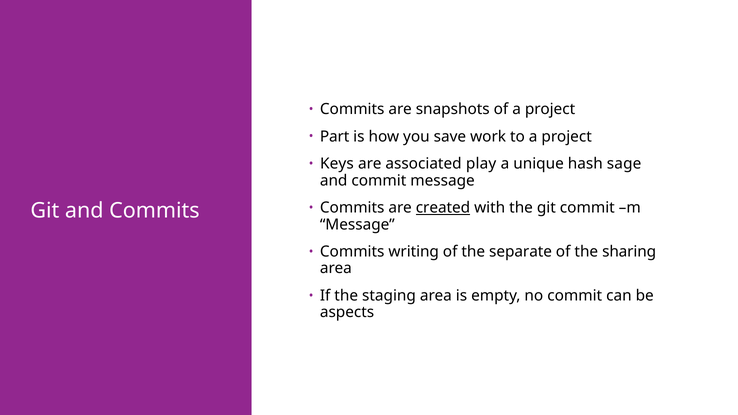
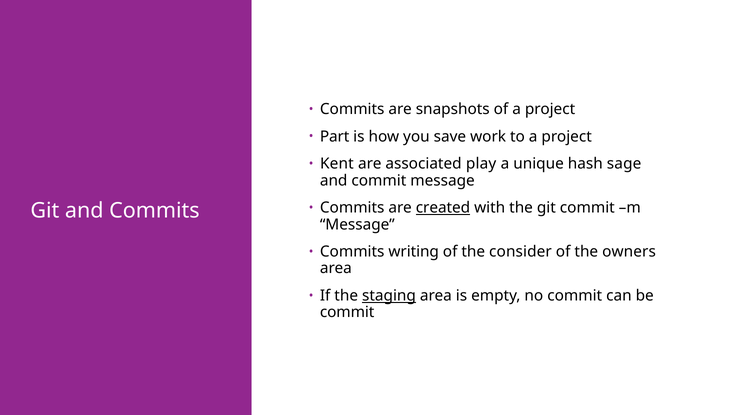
Keys: Keys -> Kent
separate: separate -> consider
sharing: sharing -> owners
staging underline: none -> present
aspects at (347, 312): aspects -> commit
